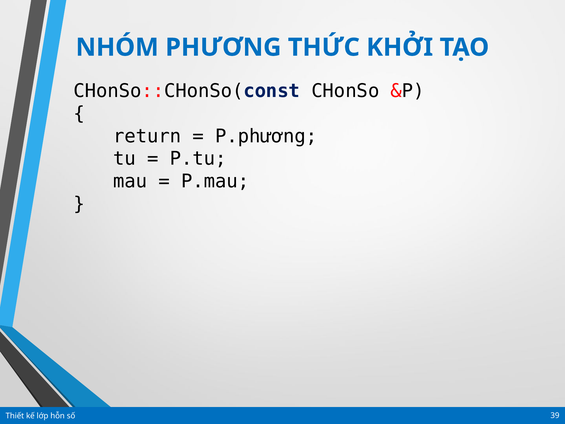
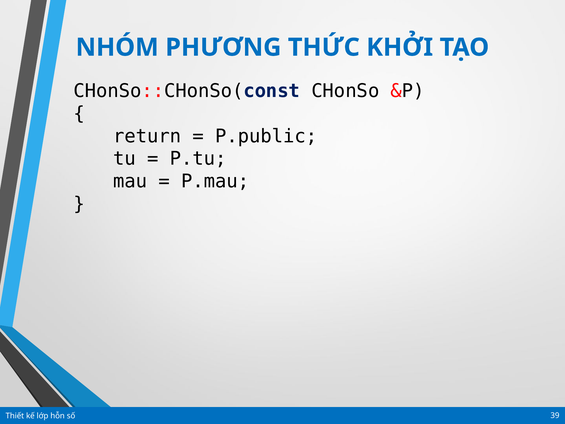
P.phương: P.phương -> P.public
